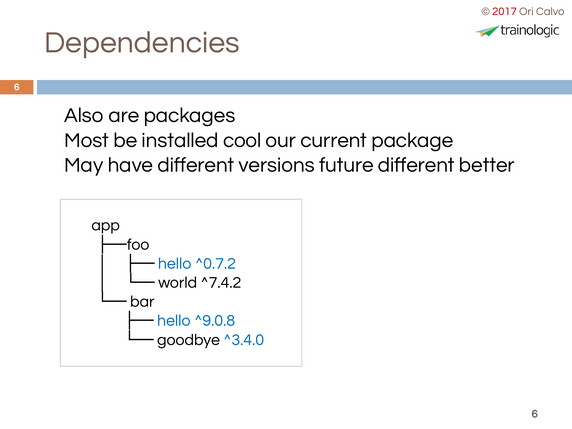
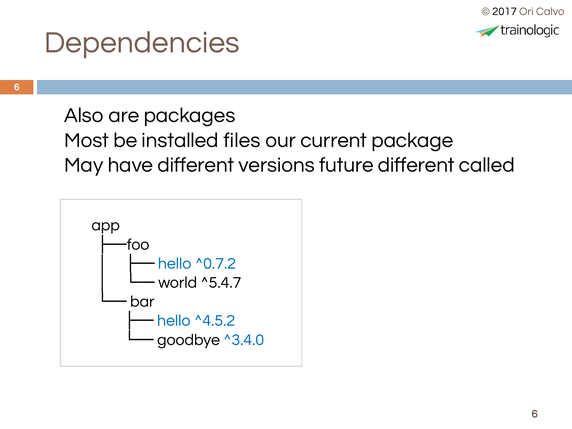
2017 colour: red -> black
cool: cool -> files
better: better -> called
^7.4.2: ^7.4.2 -> ^5.4.7
^9.0.8: ^9.0.8 -> ^4.5.2
